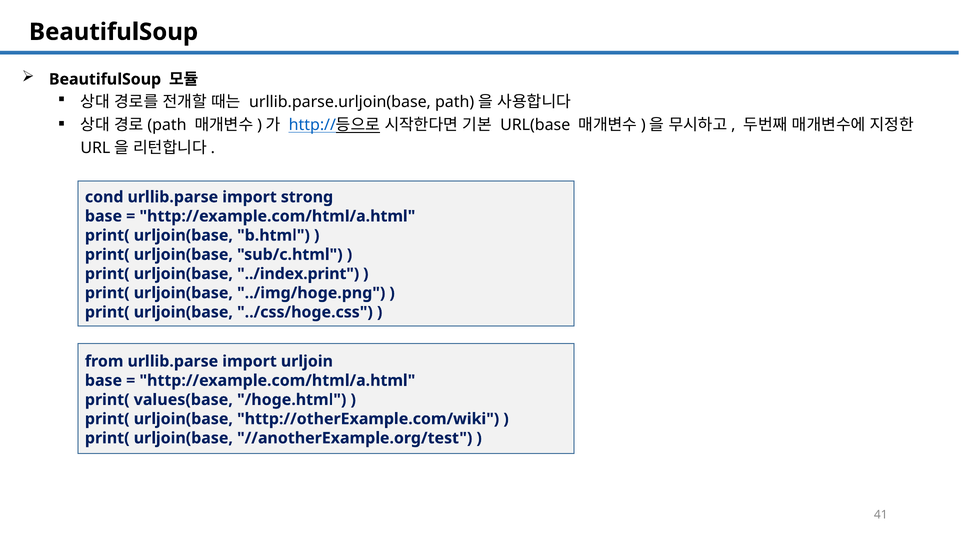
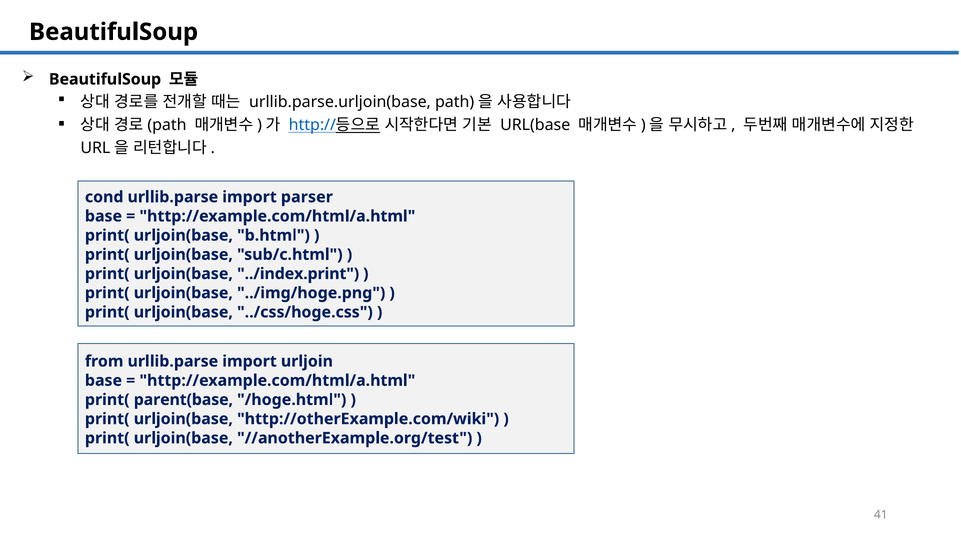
strong: strong -> parser
values(base: values(base -> parent(base
